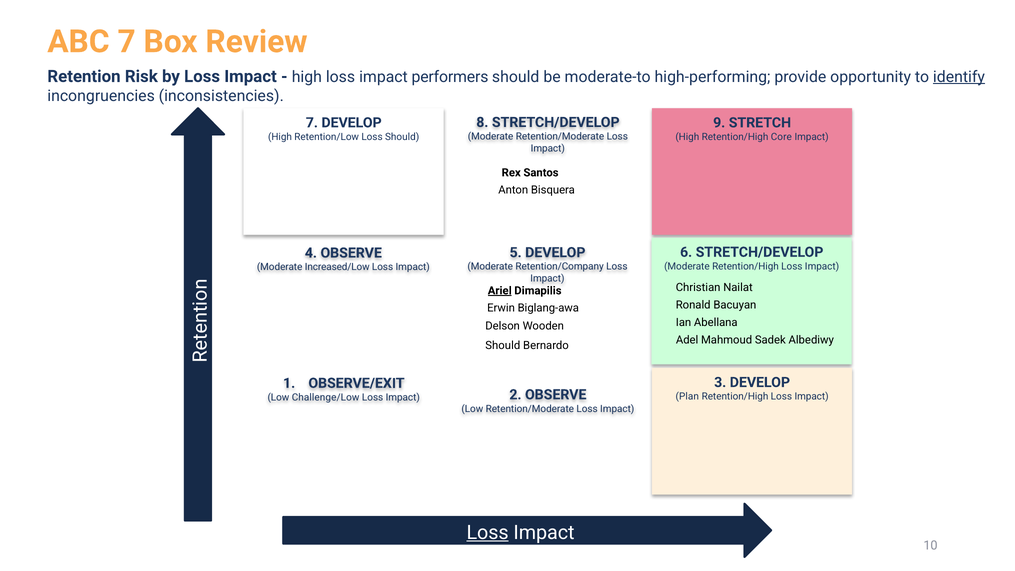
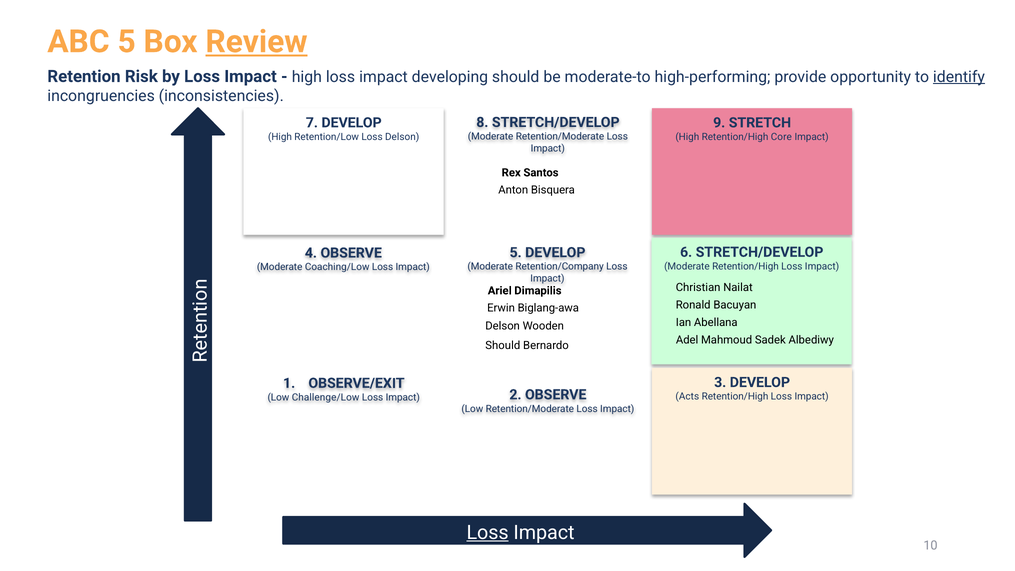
ABC 7: 7 -> 5
Review underline: none -> present
performers: performers -> developing
Loss Should: Should -> Delson
Increased/Low: Increased/Low -> Coaching/Low
Ariel underline: present -> none
Plan: Plan -> Acts
